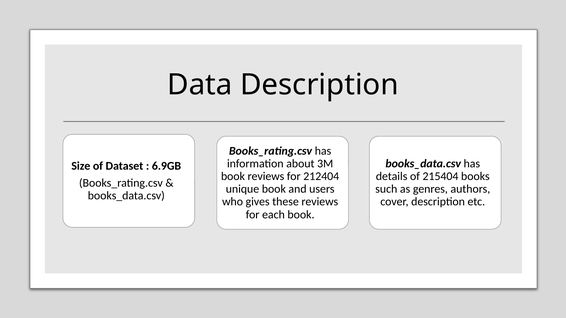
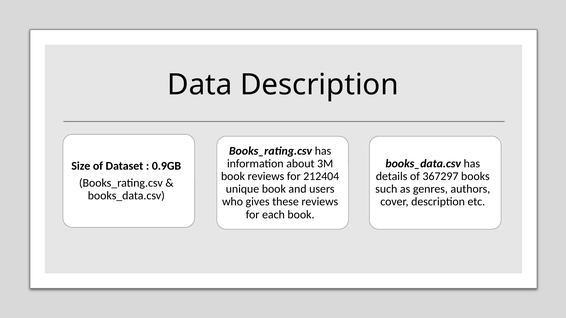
6.9GB: 6.9GB -> 0.9GB
215404: 215404 -> 367297
